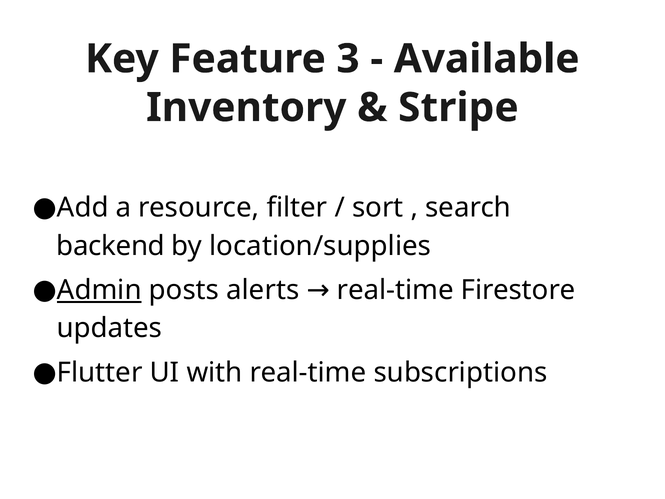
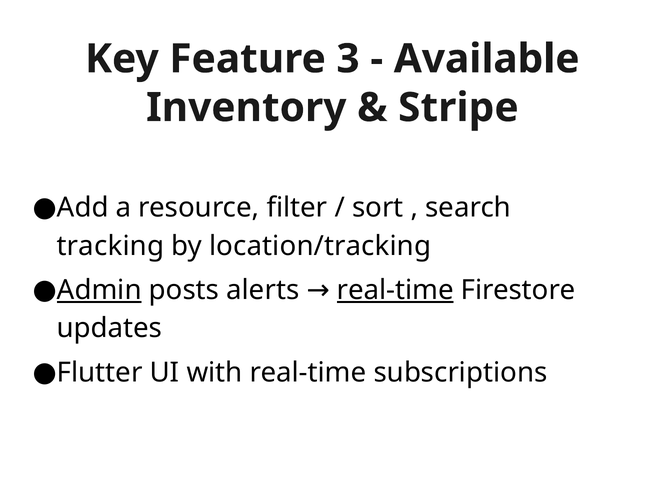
backend: backend -> tracking
location/supplies: location/supplies -> location/tracking
real-time at (395, 290) underline: none -> present
